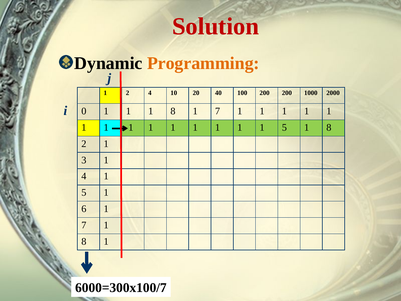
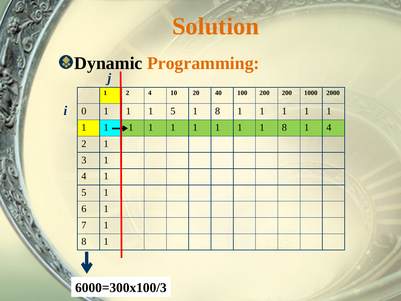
Solution colour: red -> orange
1 1 8: 8 -> 5
7 at (218, 111): 7 -> 8
1 1 5: 5 -> 8
8 at (329, 127): 8 -> 4
6000=300x100/7: 6000=300x100/7 -> 6000=300x100/3
